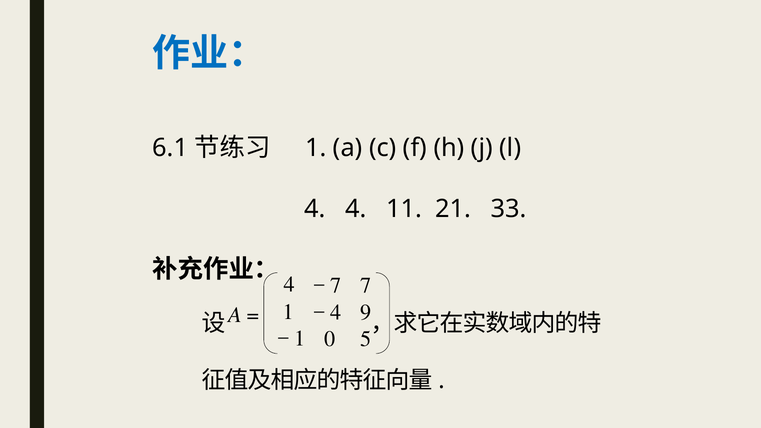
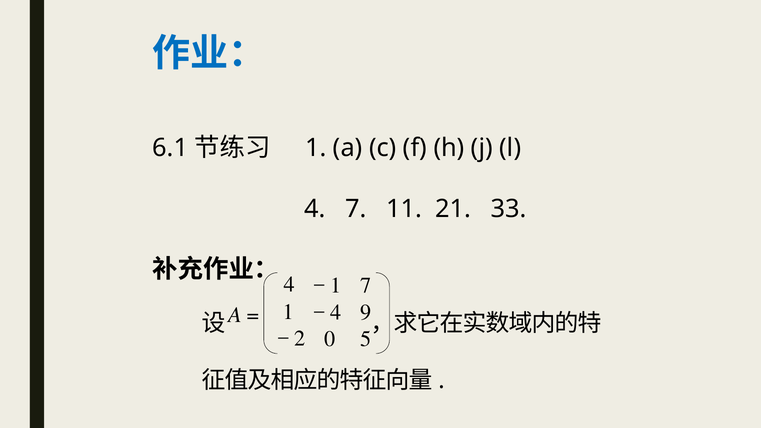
4 4: 4 -> 7
7 at (336, 286): 7 -> 1
1 at (300, 339): 1 -> 2
